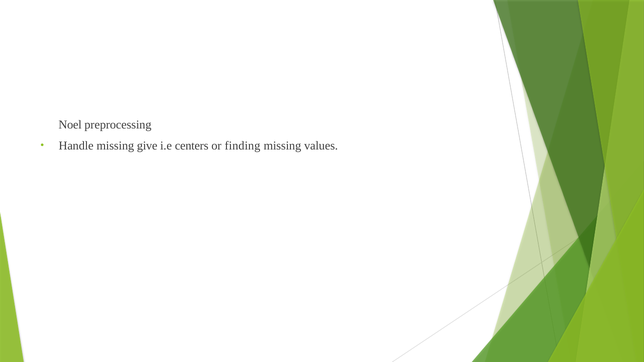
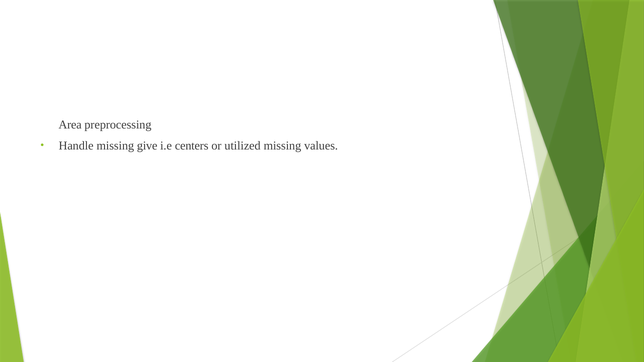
Noel: Noel -> Area
finding: finding -> utilized
